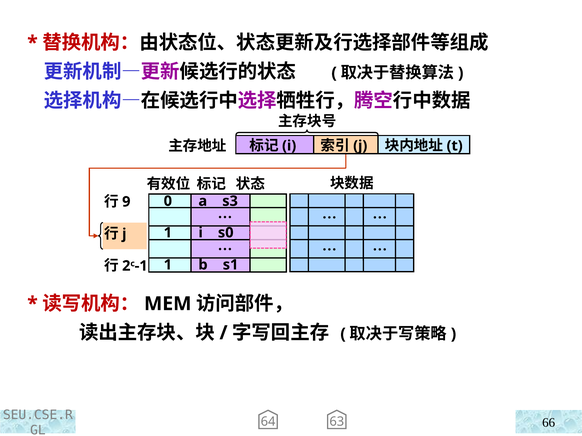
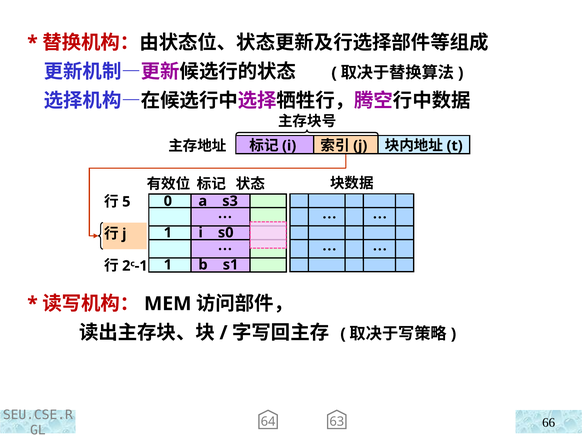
9: 9 -> 5
